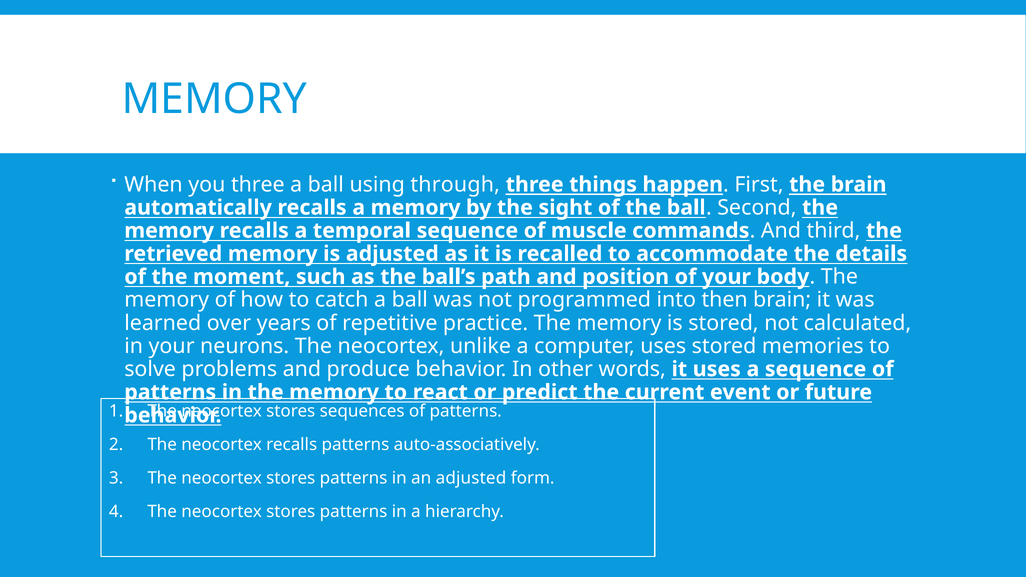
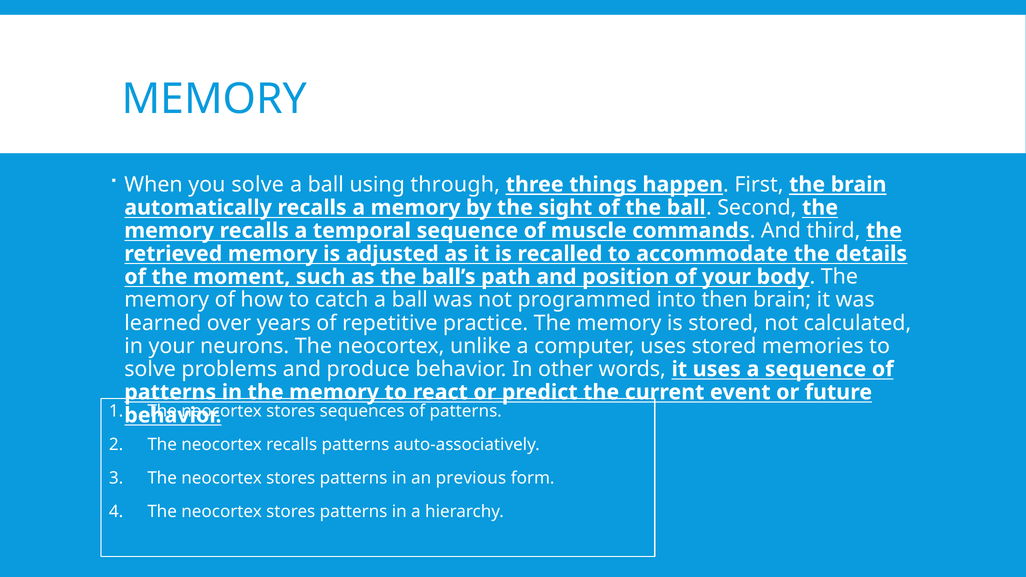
you three: three -> solve
an adjusted: adjusted -> previous
